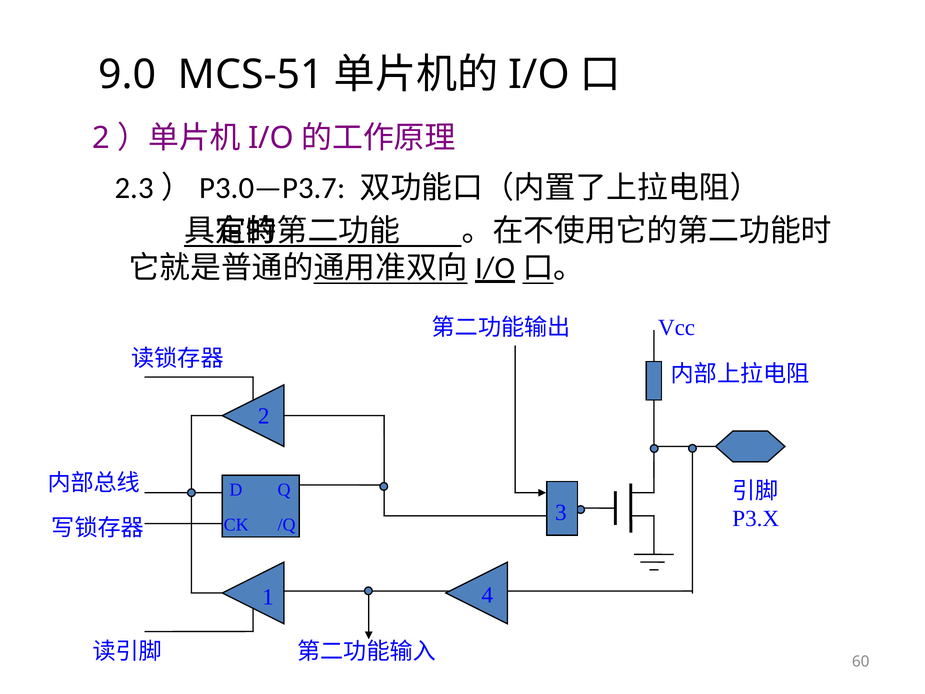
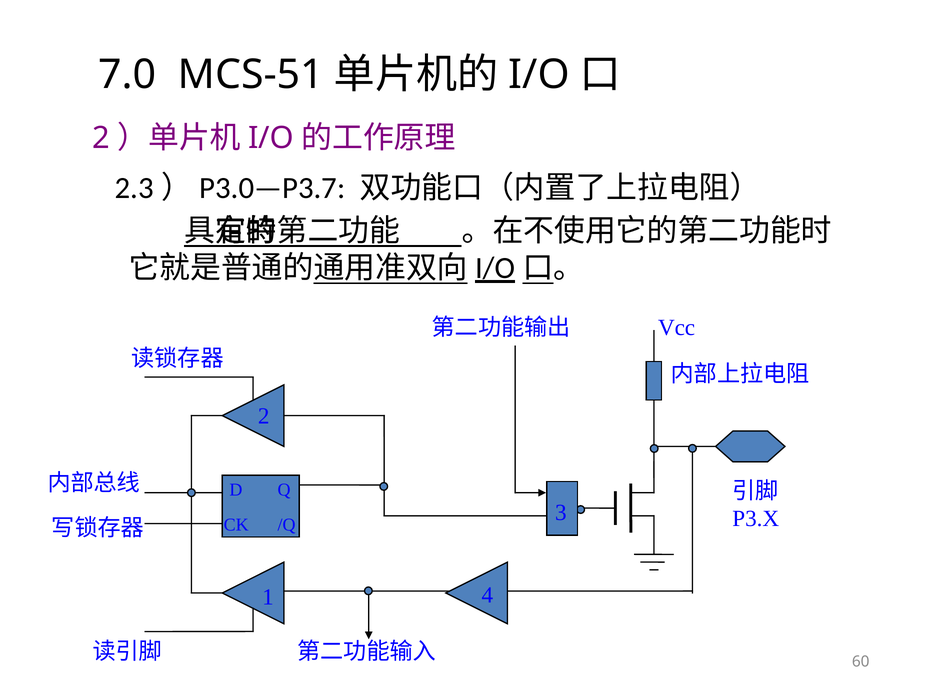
9.0: 9.0 -> 7.0
